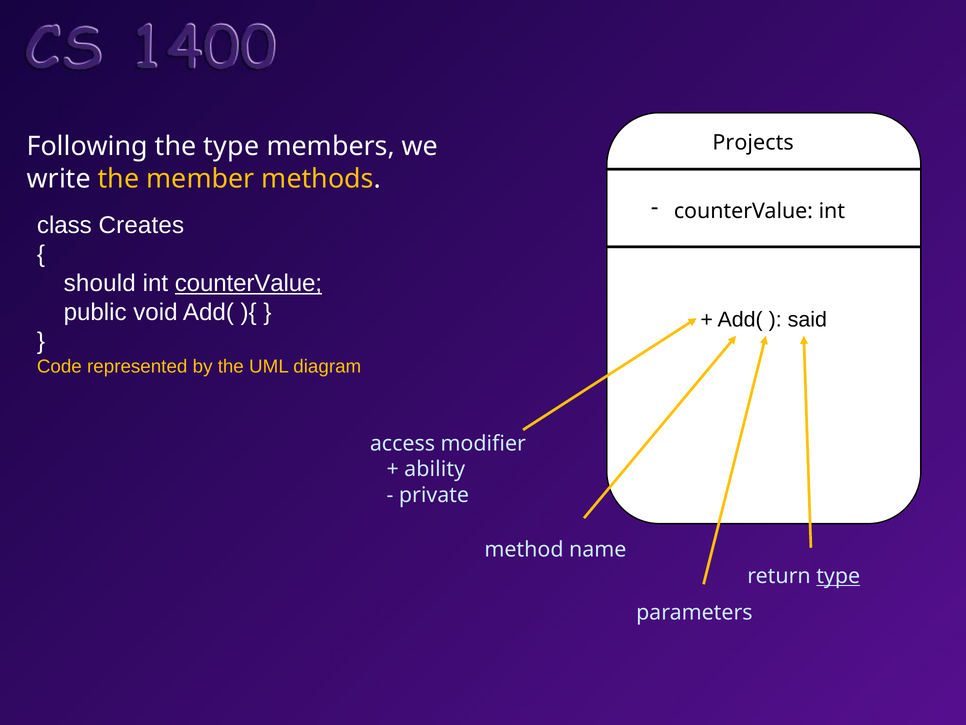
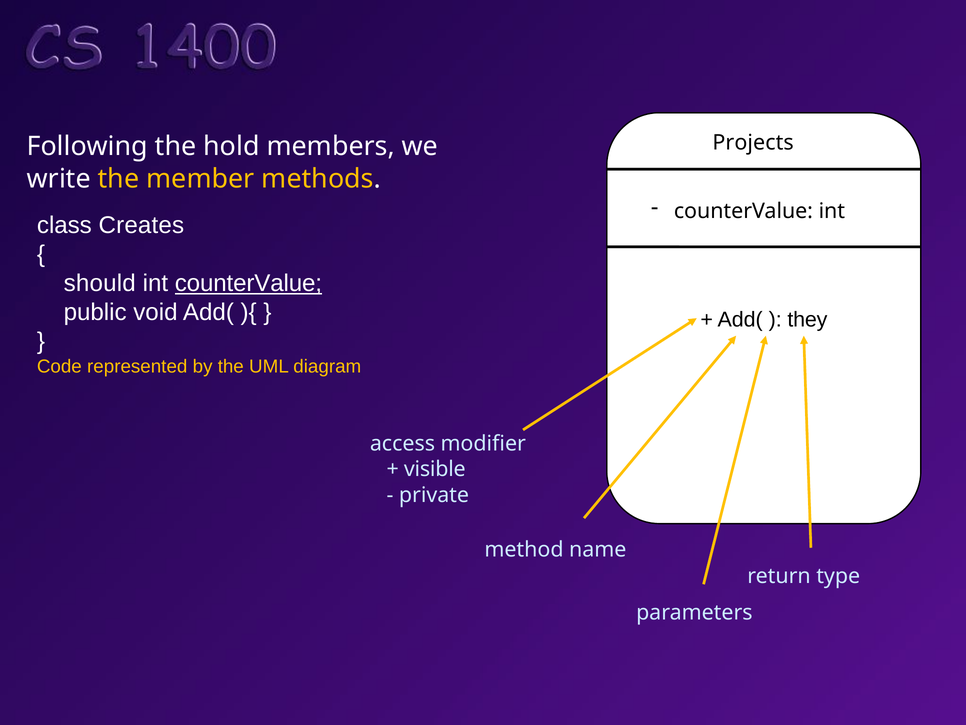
the type: type -> hold
said: said -> they
ability: ability -> visible
type at (838, 576) underline: present -> none
